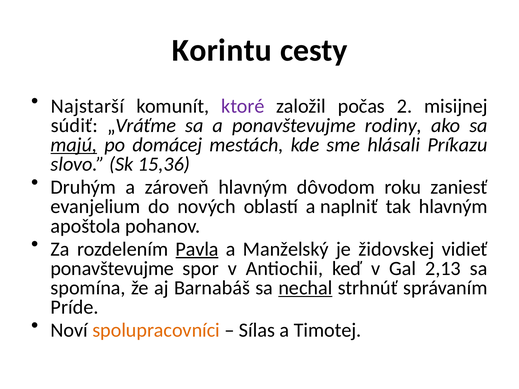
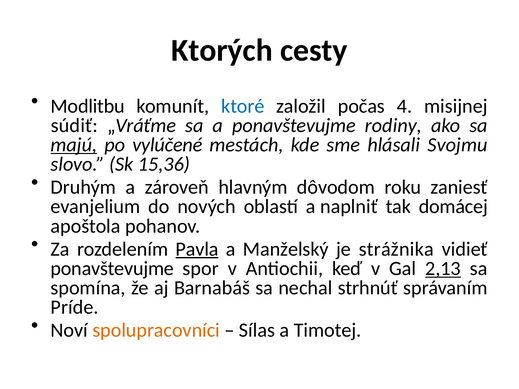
Korintu: Korintu -> Ktorých
Najstarší: Najstarší -> Modlitbu
ktoré colour: purple -> blue
2: 2 -> 4
domácej: domácej -> vylúčené
Príkazu: Príkazu -> Svojmu
tak hlavným: hlavným -> domácej
židovskej: židovskej -> strážnika
2,13 underline: none -> present
nechal underline: present -> none
